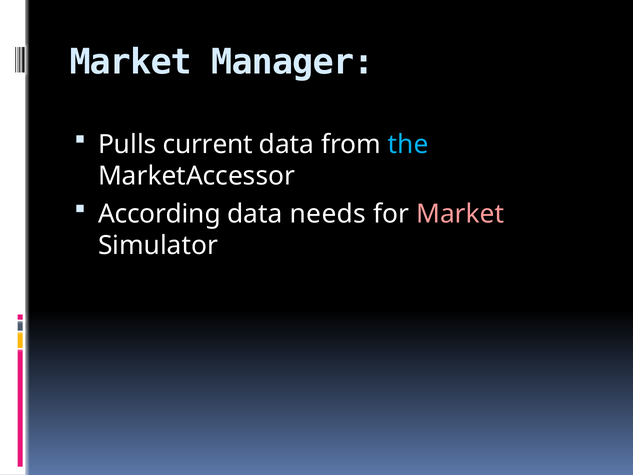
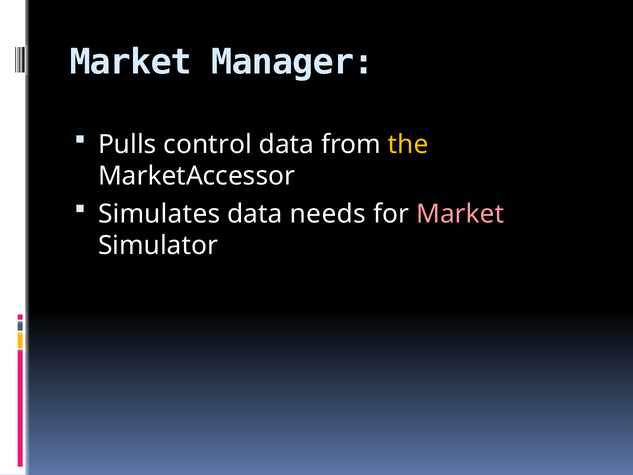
current: current -> control
the colour: light blue -> yellow
According: According -> Simulates
